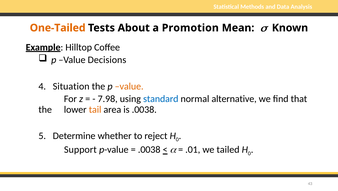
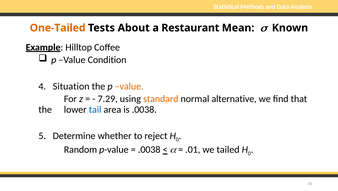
Promotion: Promotion -> Restaurant
Decisions: Decisions -> Condition
7.98: 7.98 -> 7.29
standard colour: blue -> orange
tail colour: orange -> blue
Support: Support -> Random
